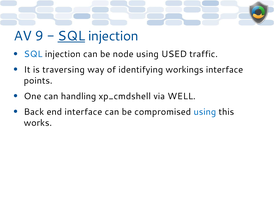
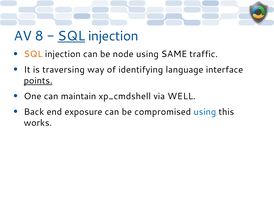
9: 9 -> 8
SQL at (33, 54) colour: blue -> orange
USED: USED -> SAME
workings: workings -> language
points underline: none -> present
handling: handling -> maintain
end interface: interface -> exposure
